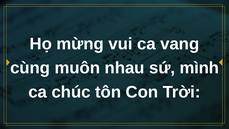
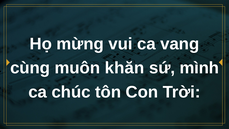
nhau: nhau -> khăn
